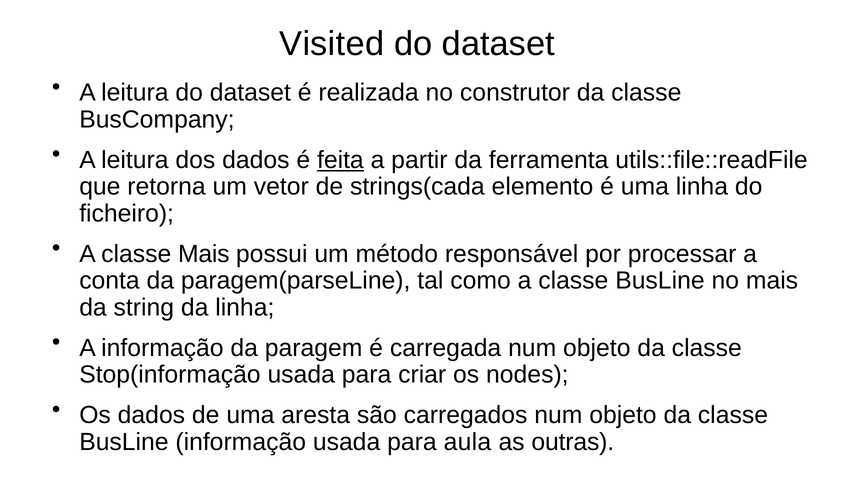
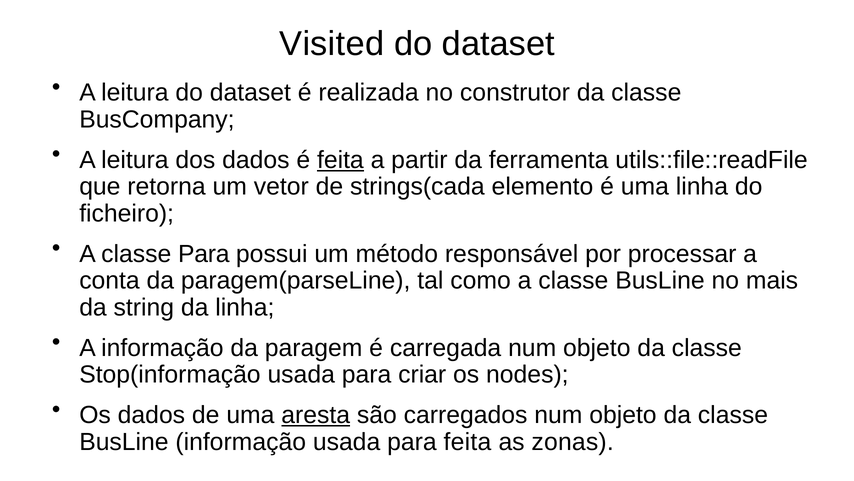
classe Mais: Mais -> Para
aresta underline: none -> present
para aula: aula -> feita
outras: outras -> zonas
